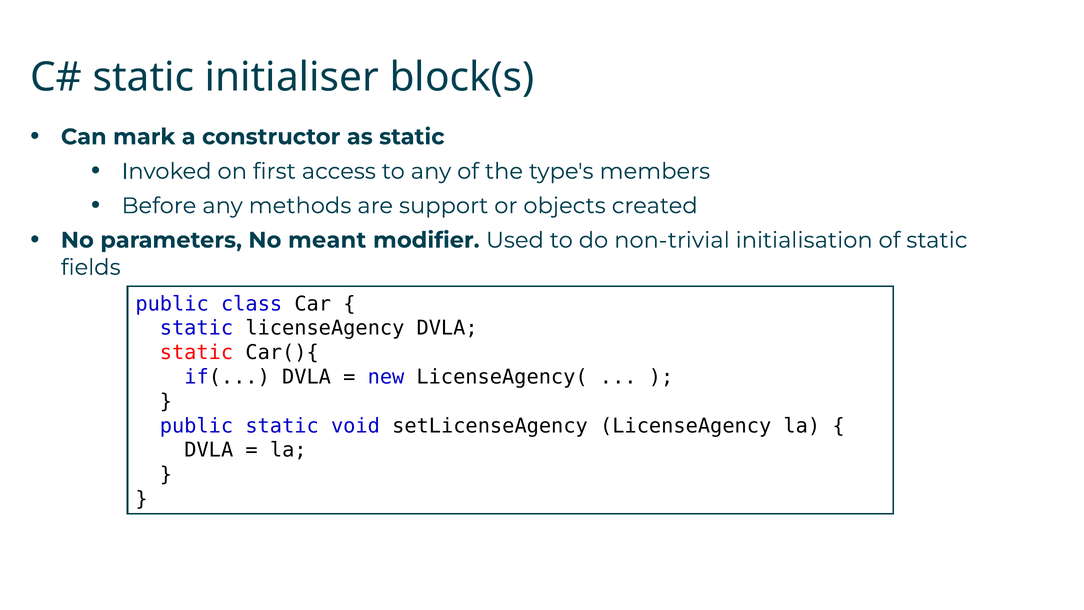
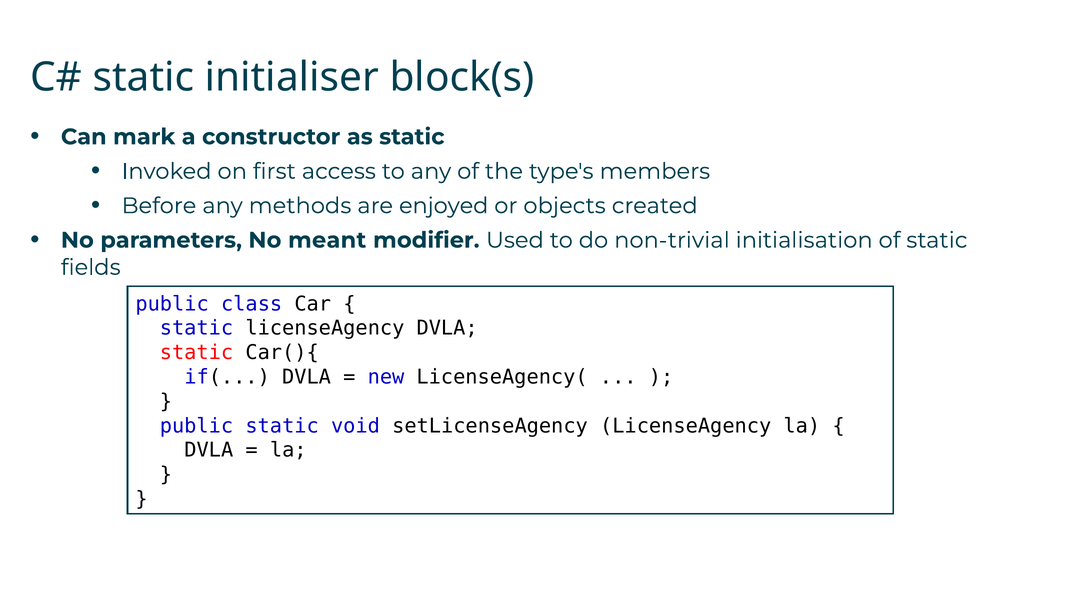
support: support -> enjoyed
